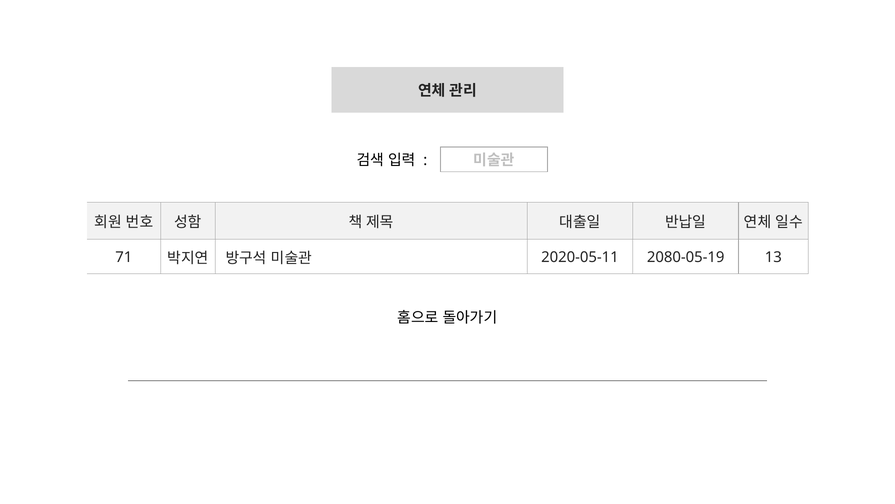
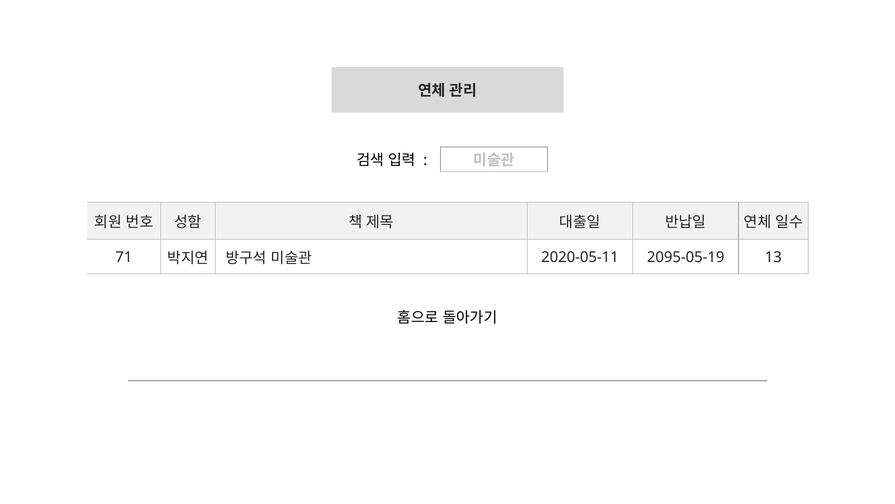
2080-05-19: 2080-05-19 -> 2095-05-19
